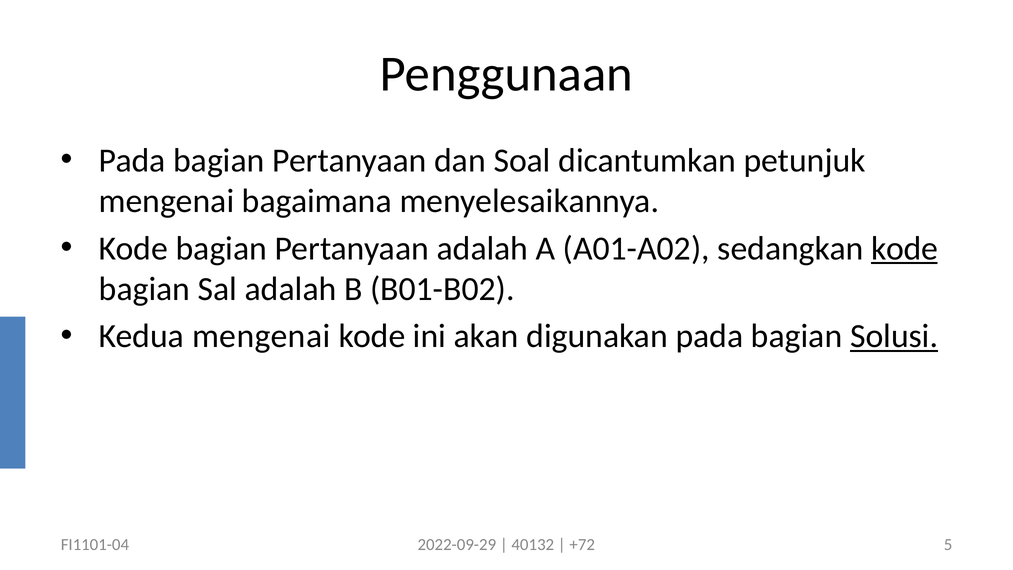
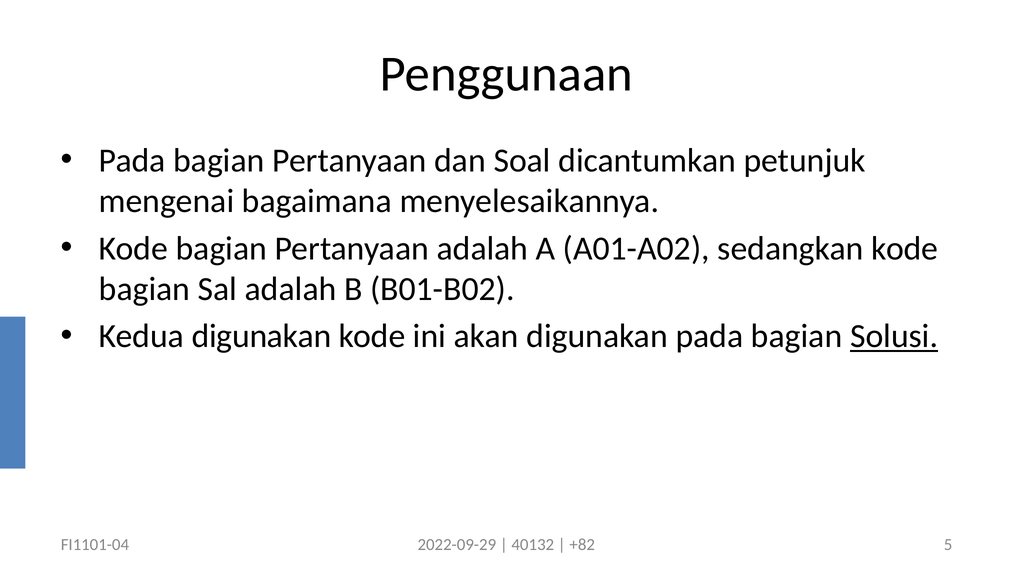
kode at (905, 248) underline: present -> none
Kedua mengenai: mengenai -> digunakan
+72: +72 -> +82
